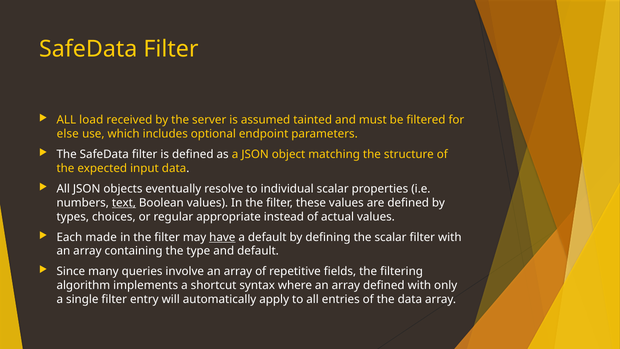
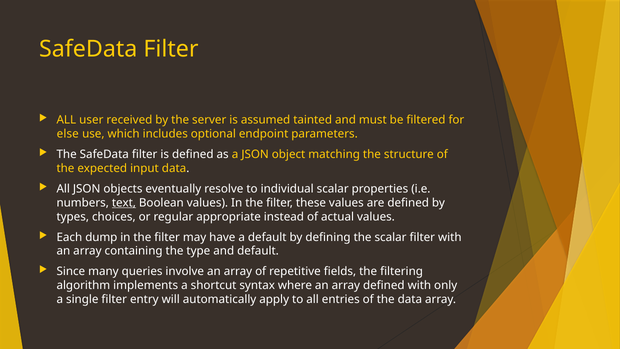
load: load -> user
made: made -> dump
have underline: present -> none
